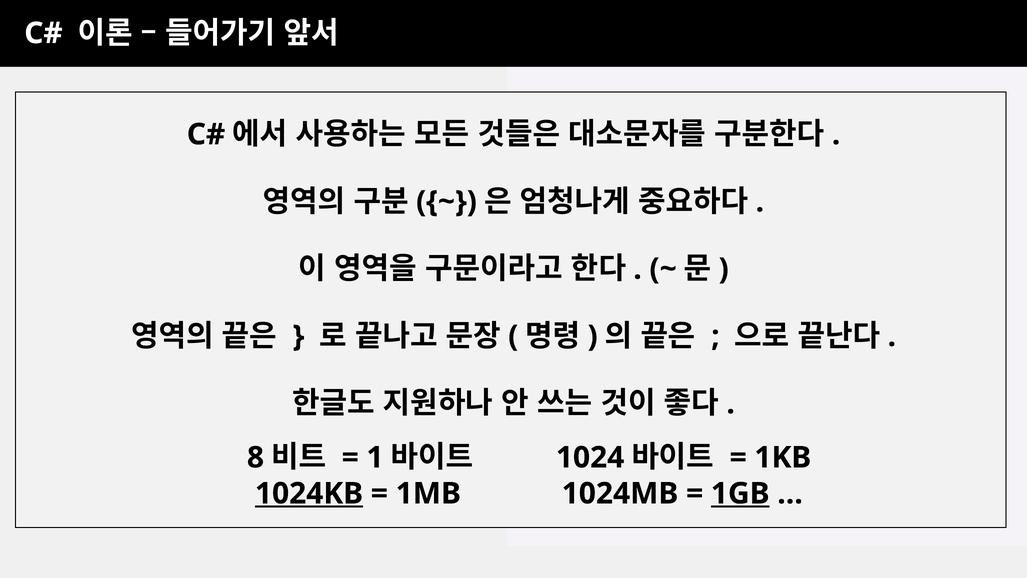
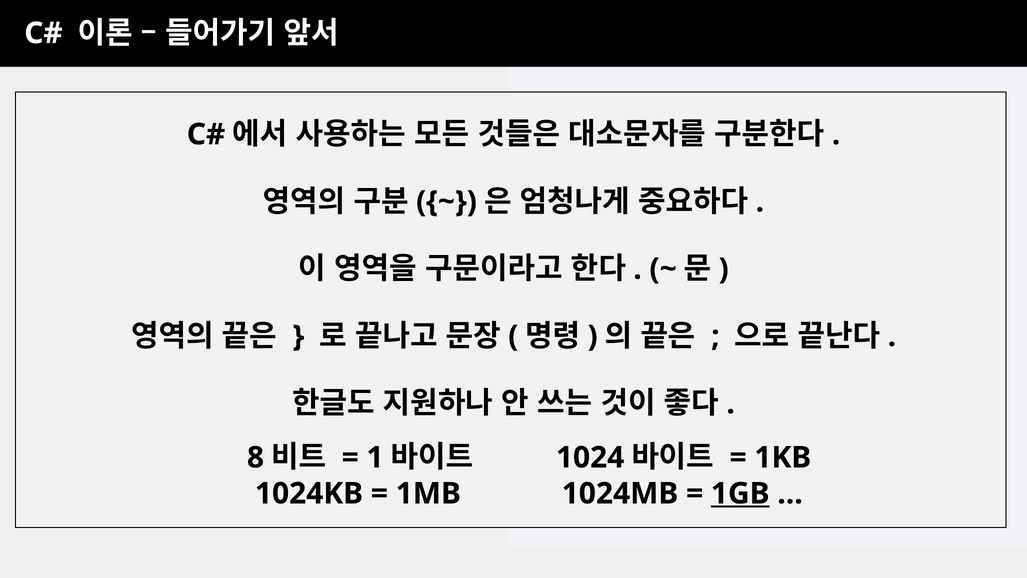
1024KB underline: present -> none
